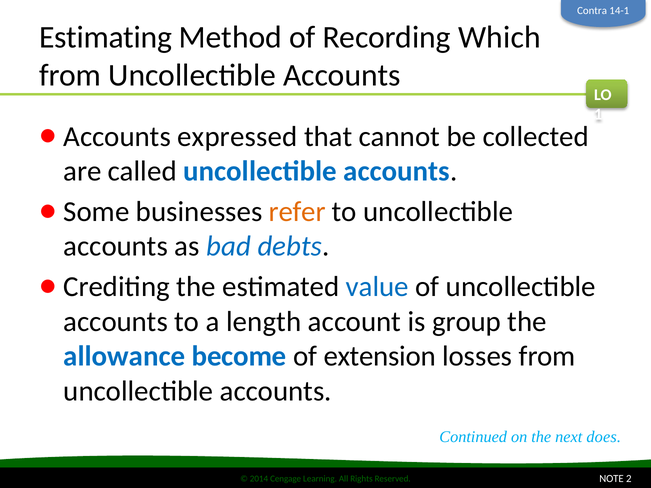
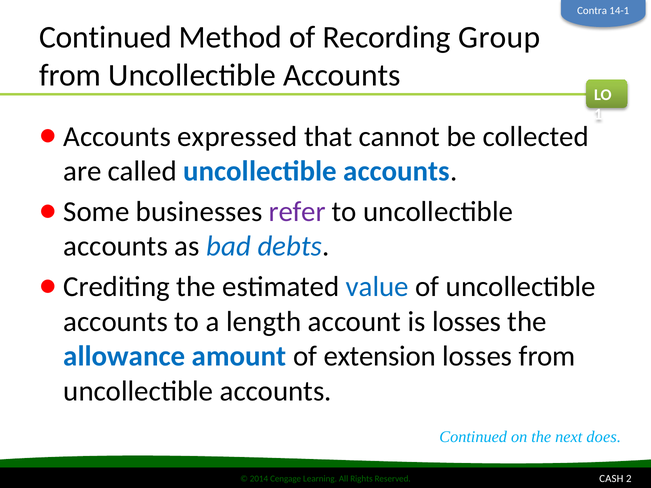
Estimating at (106, 37): Estimating -> Continued
Which: Which -> Group
refer colour: orange -> purple
is group: group -> losses
become: become -> amount
NOTE: NOTE -> CASH
